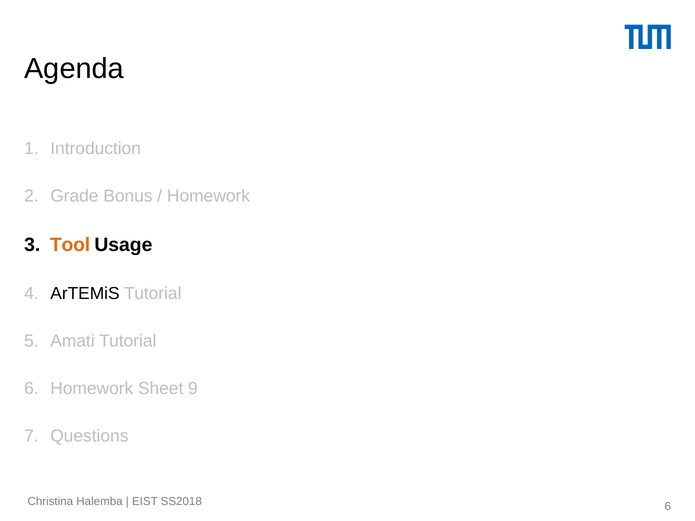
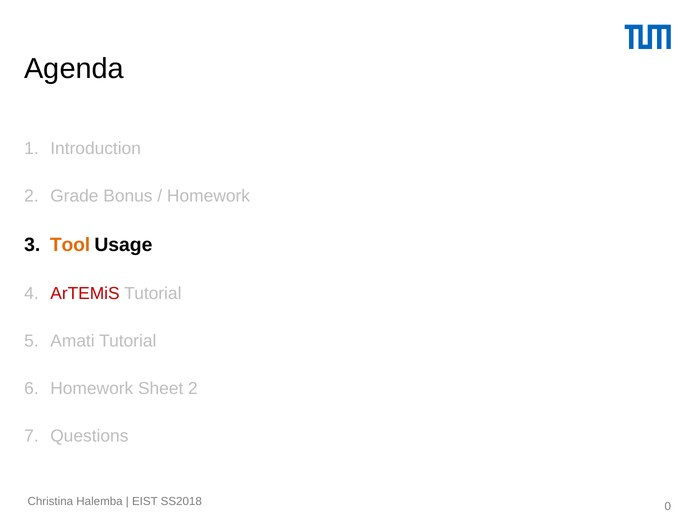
ArTEMiS colour: black -> red
Sheet 9: 9 -> 2
6 at (668, 507): 6 -> 0
